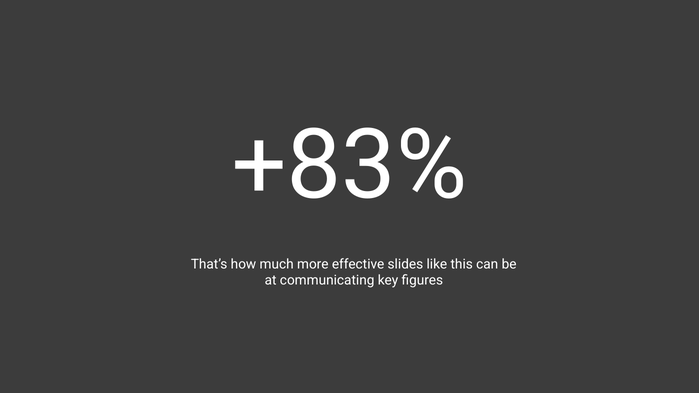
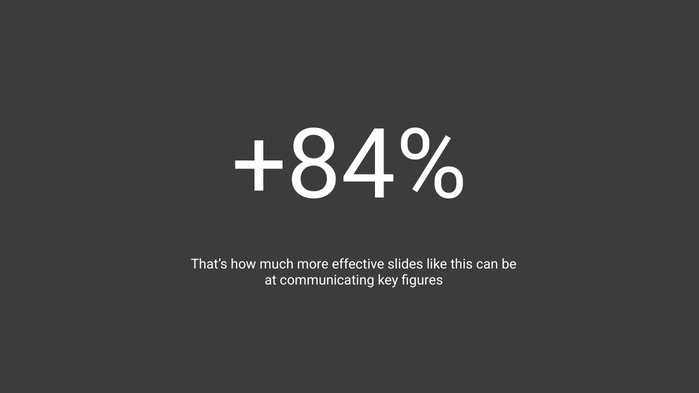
+83%: +83% -> +84%
